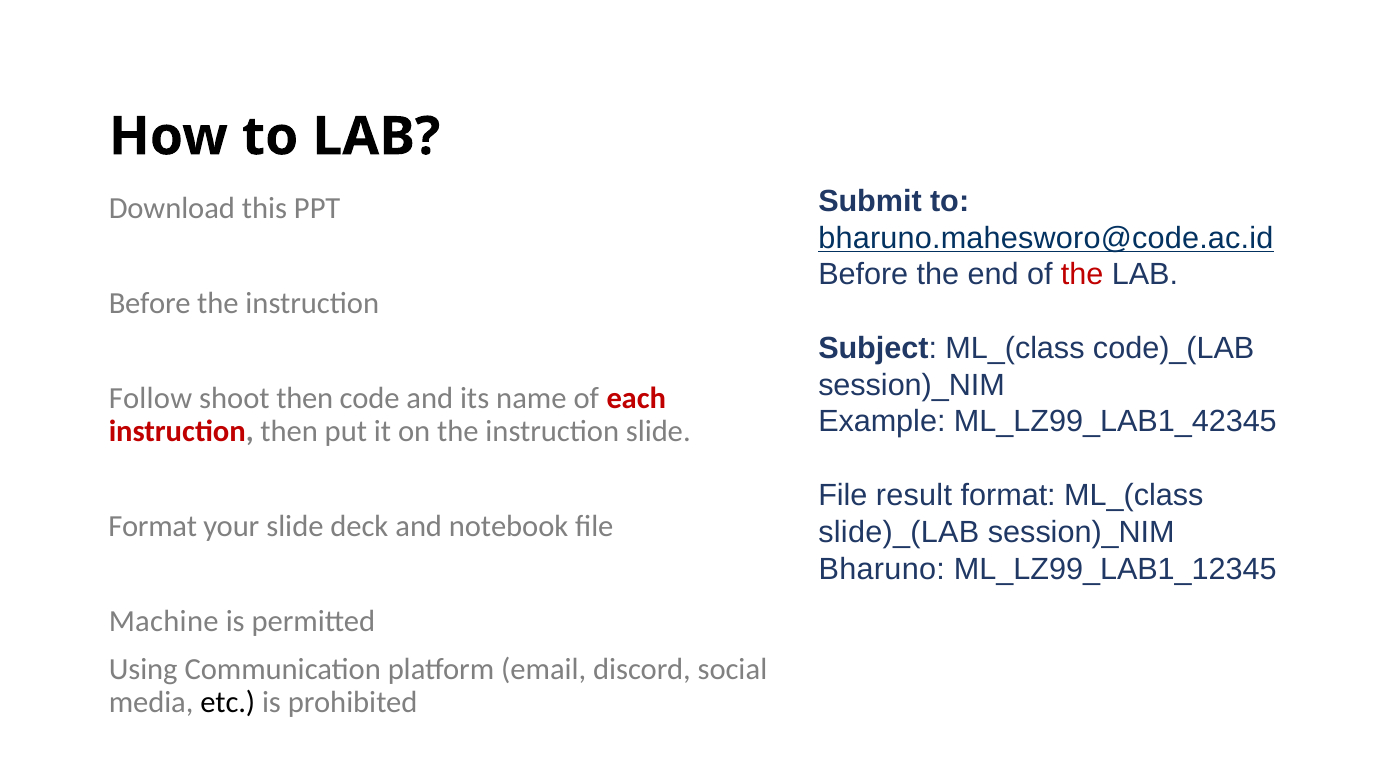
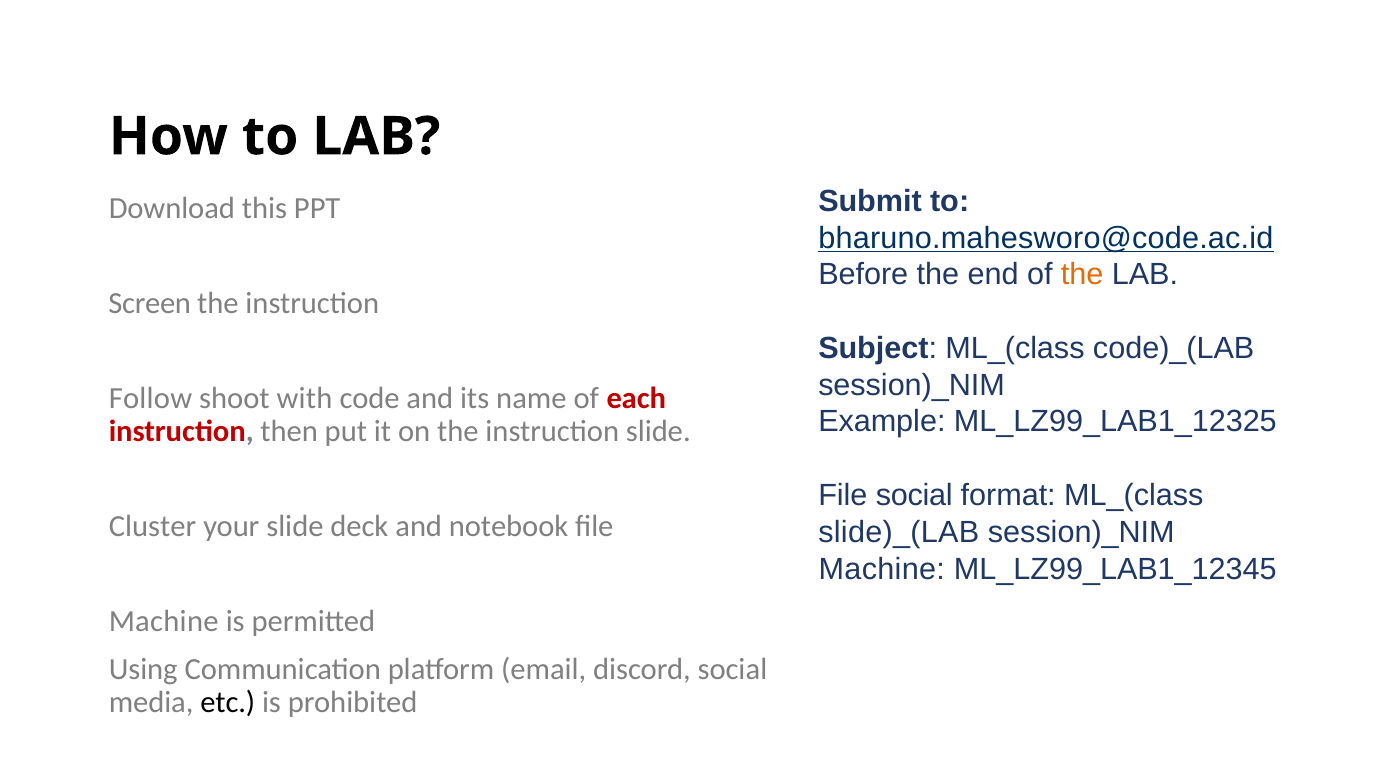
the at (1082, 275) colour: red -> orange
Before at (150, 303): Before -> Screen
shoot then: then -> with
ML_LZ99_LAB1_42345: ML_LZ99_LAB1_42345 -> ML_LZ99_LAB1_12325
File result: result -> social
Format at (153, 526): Format -> Cluster
Bharuno at (882, 569): Bharuno -> Machine
